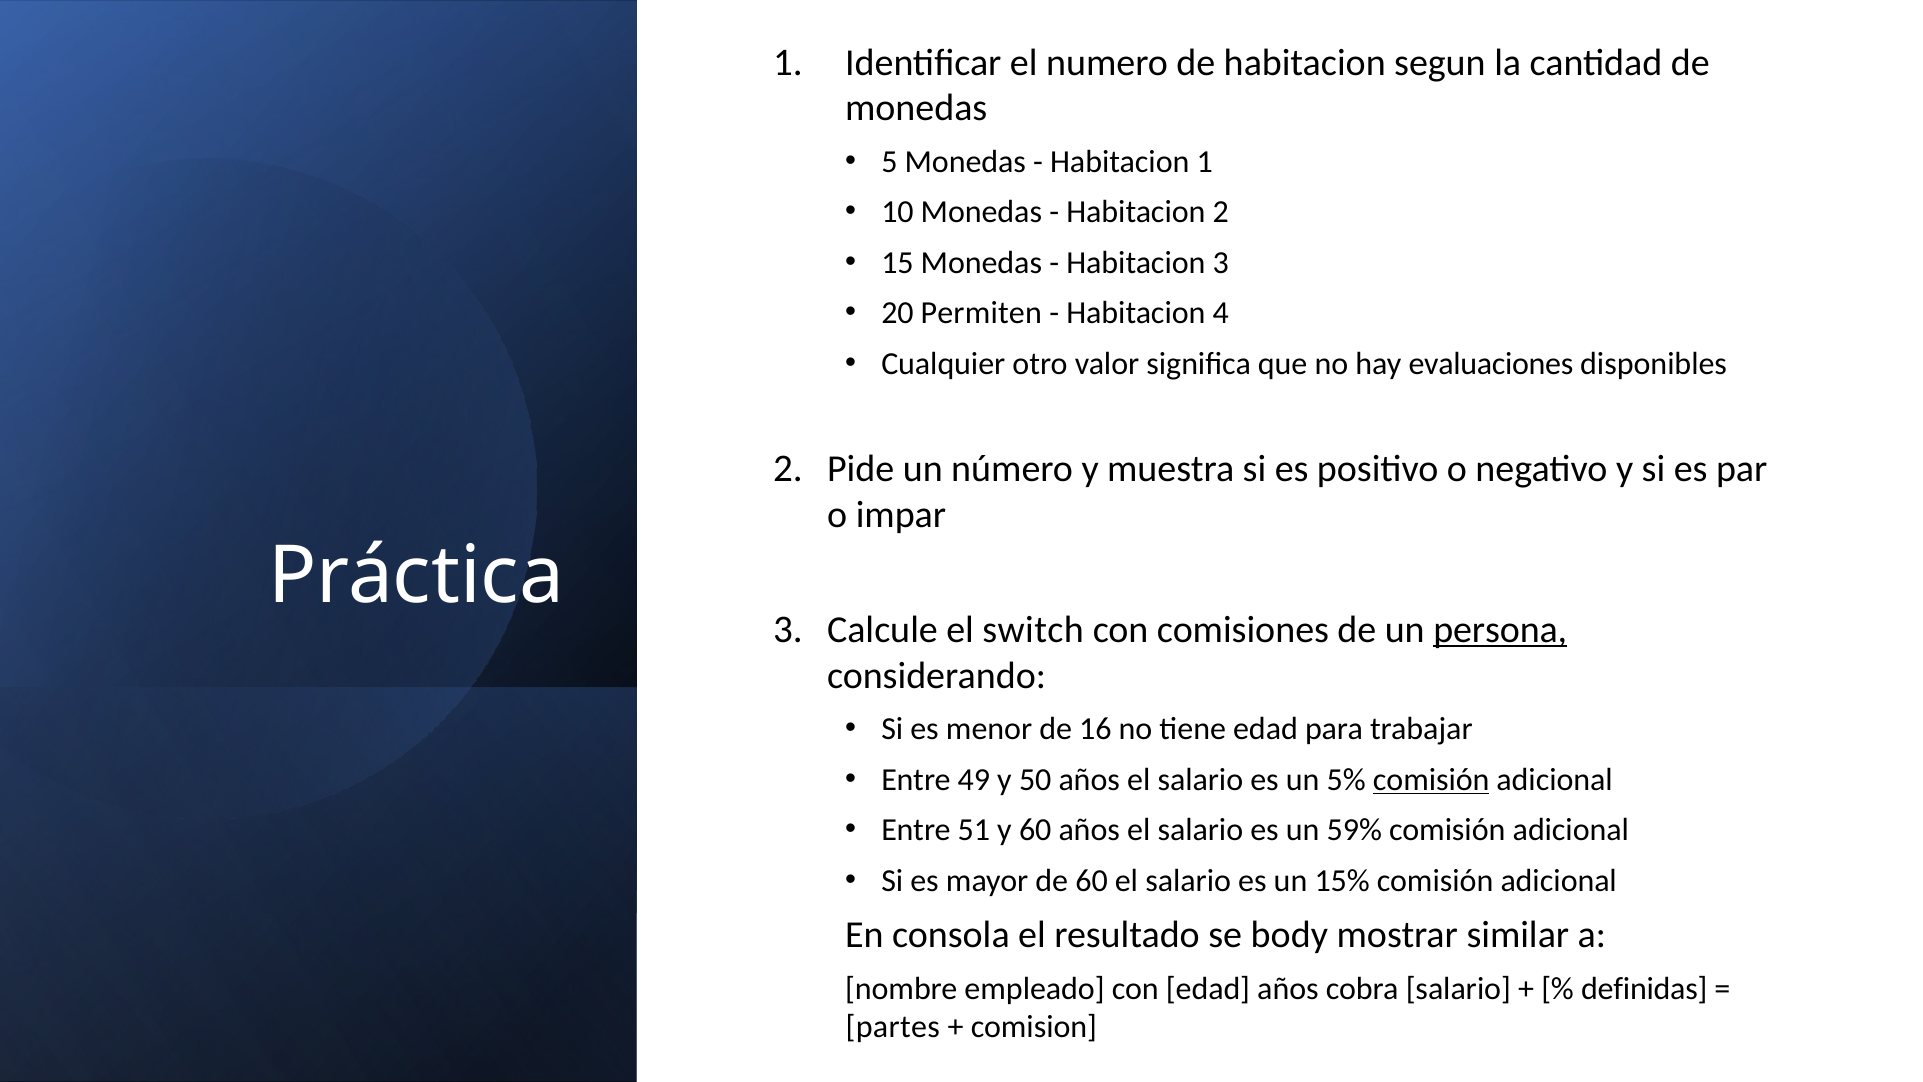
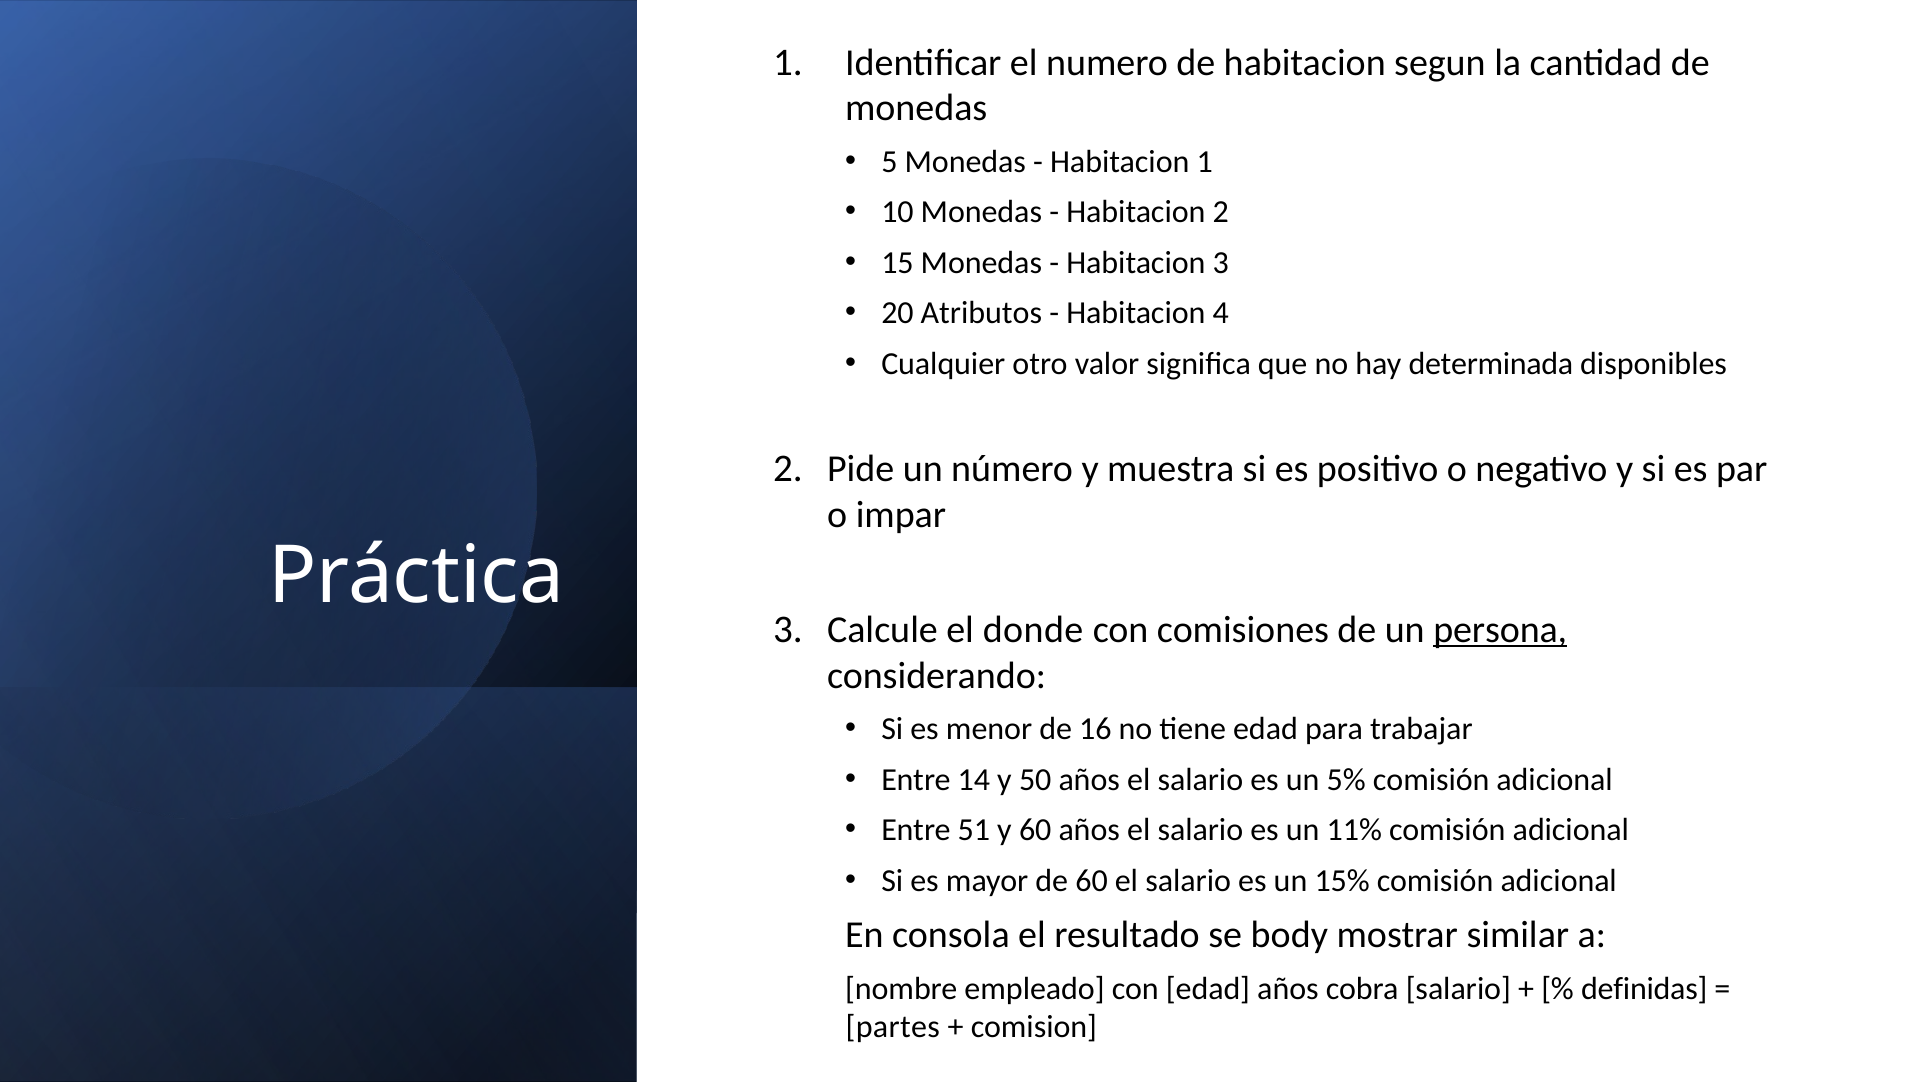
Permiten: Permiten -> Atributos
evaluaciones: evaluaciones -> determinada
switch: switch -> donde
49: 49 -> 14
comisión at (1431, 779) underline: present -> none
59%: 59% -> 11%
